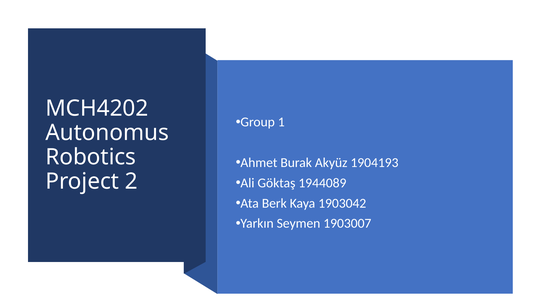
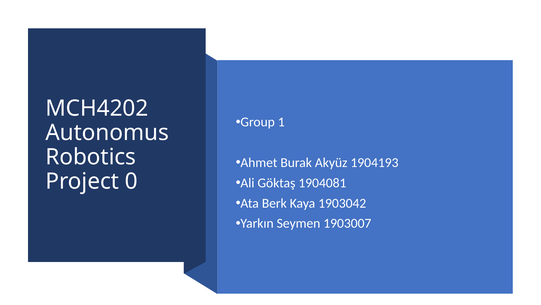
2: 2 -> 0
1944089: 1944089 -> 1904081
